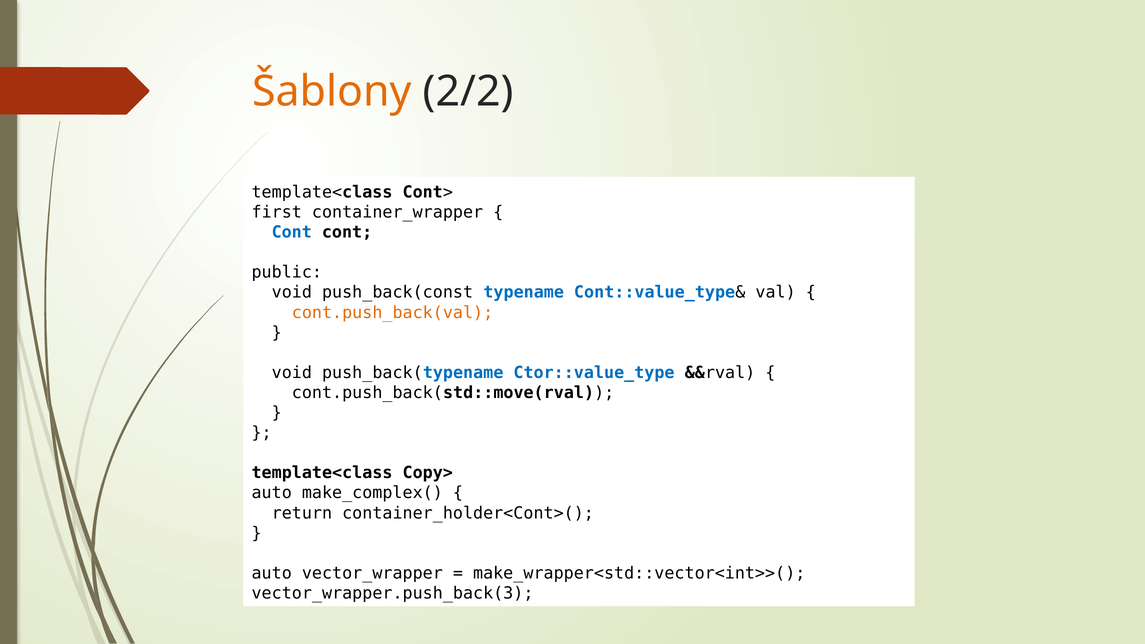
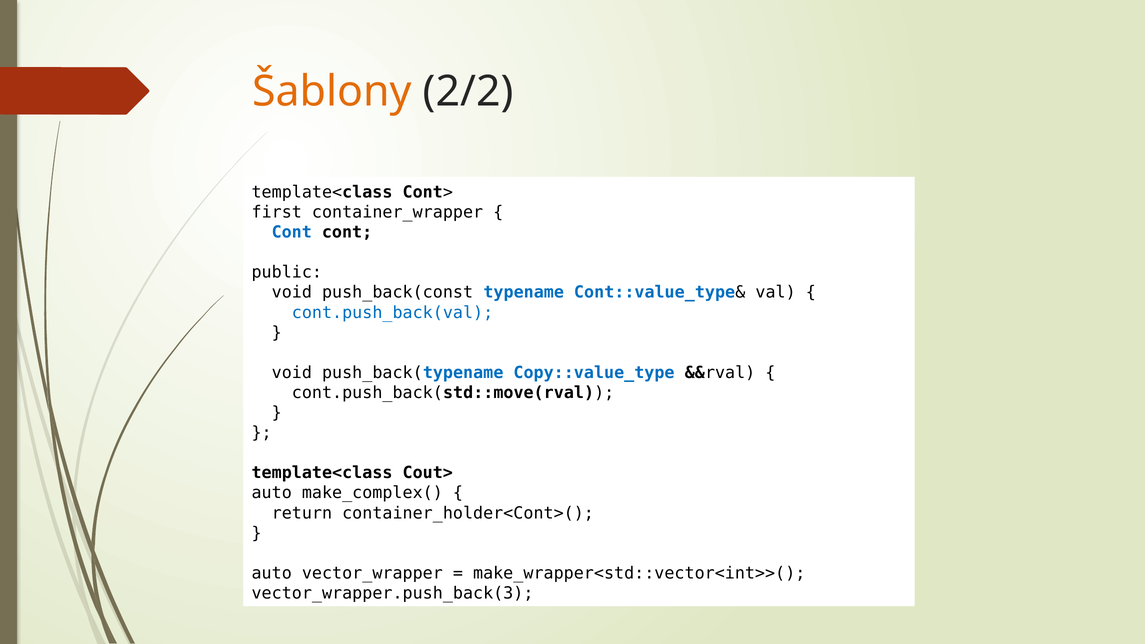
cont.push_back(val colour: orange -> blue
Ctor::value_type: Ctor::value_type -> Copy::value_type
Copy>: Copy> -> Cout>
